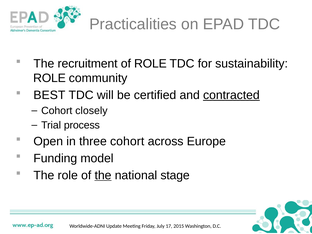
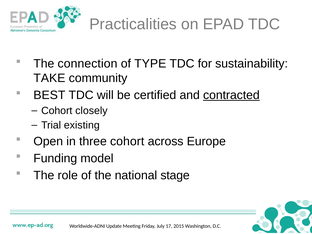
recruitment: recruitment -> connection
of ROLE: ROLE -> TYPE
ROLE at (50, 78): ROLE -> TAKE
process: process -> existing
the at (103, 175) underline: present -> none
